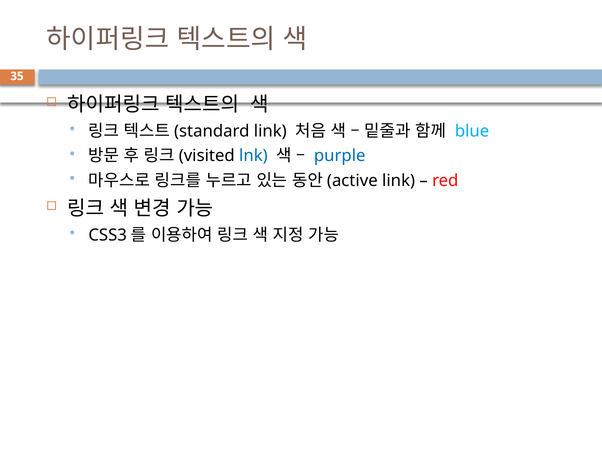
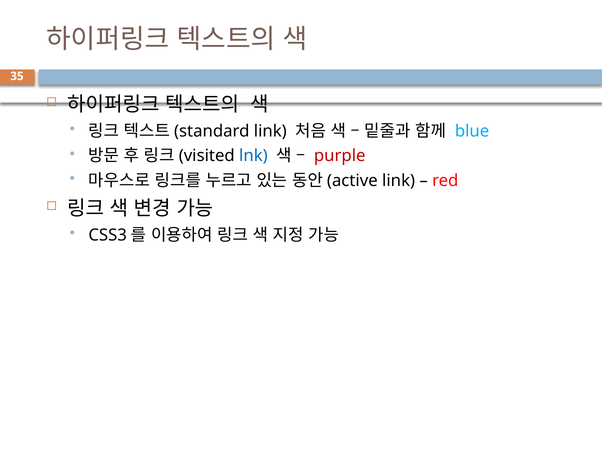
purple colour: blue -> red
